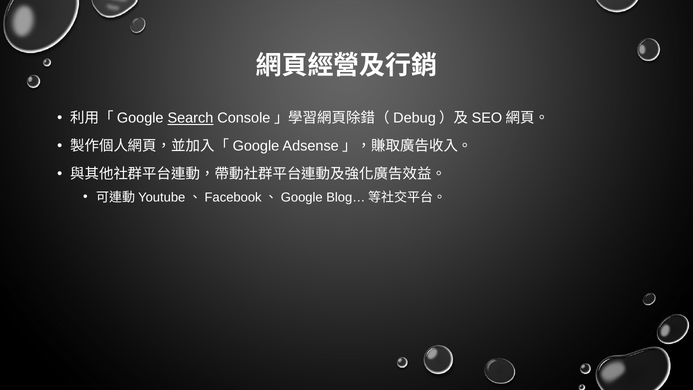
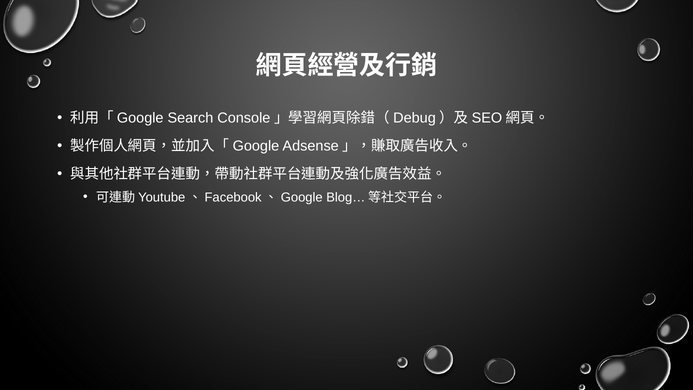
Search underline: present -> none
